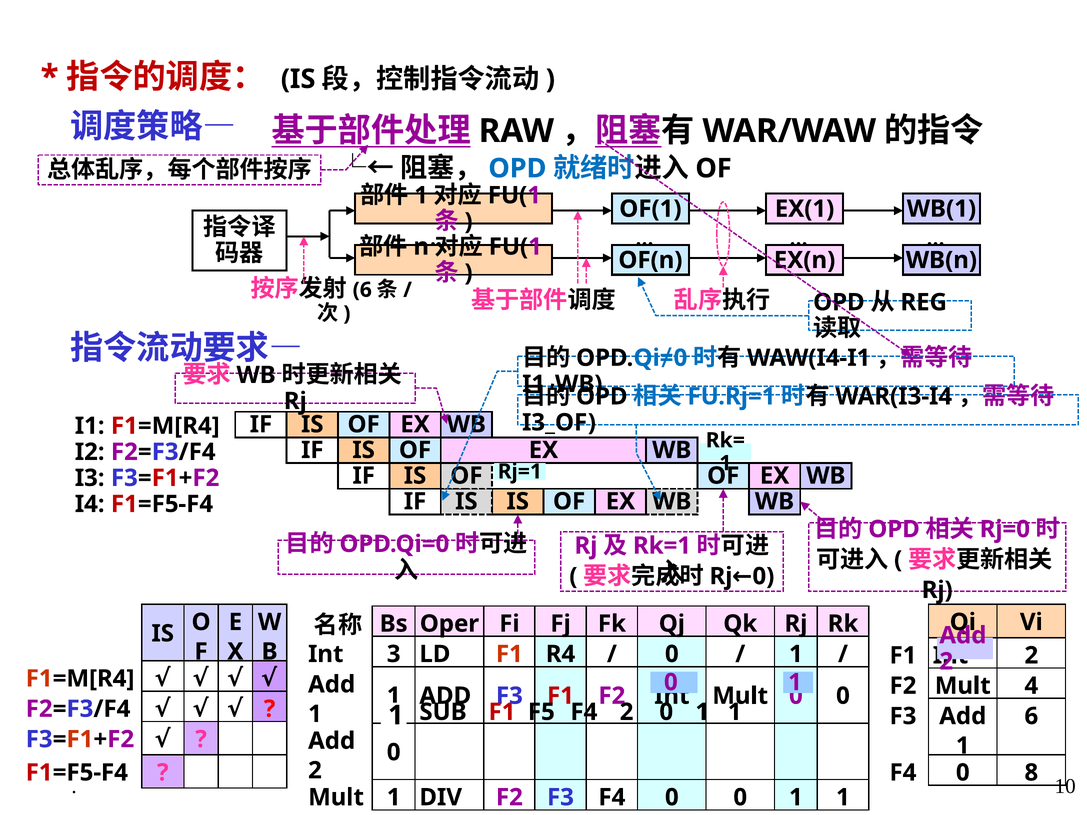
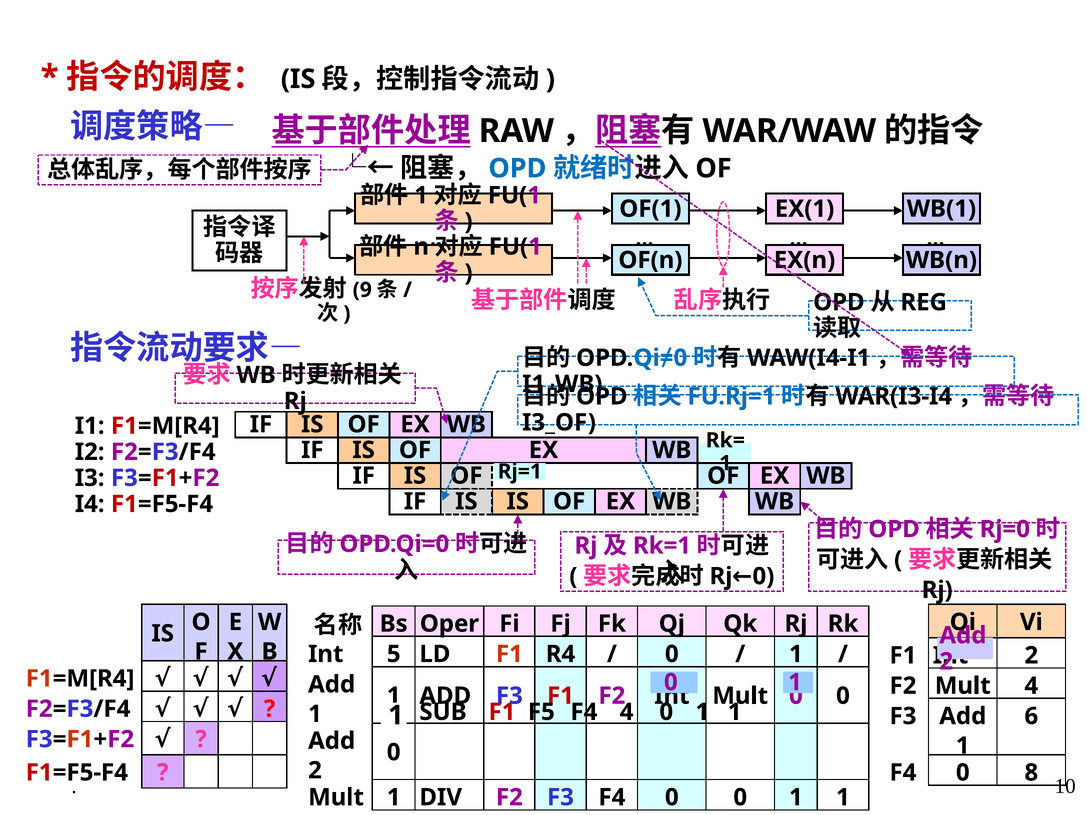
6 at (362, 290): 6 -> 9
3: 3 -> 5
F4 2: 2 -> 4
